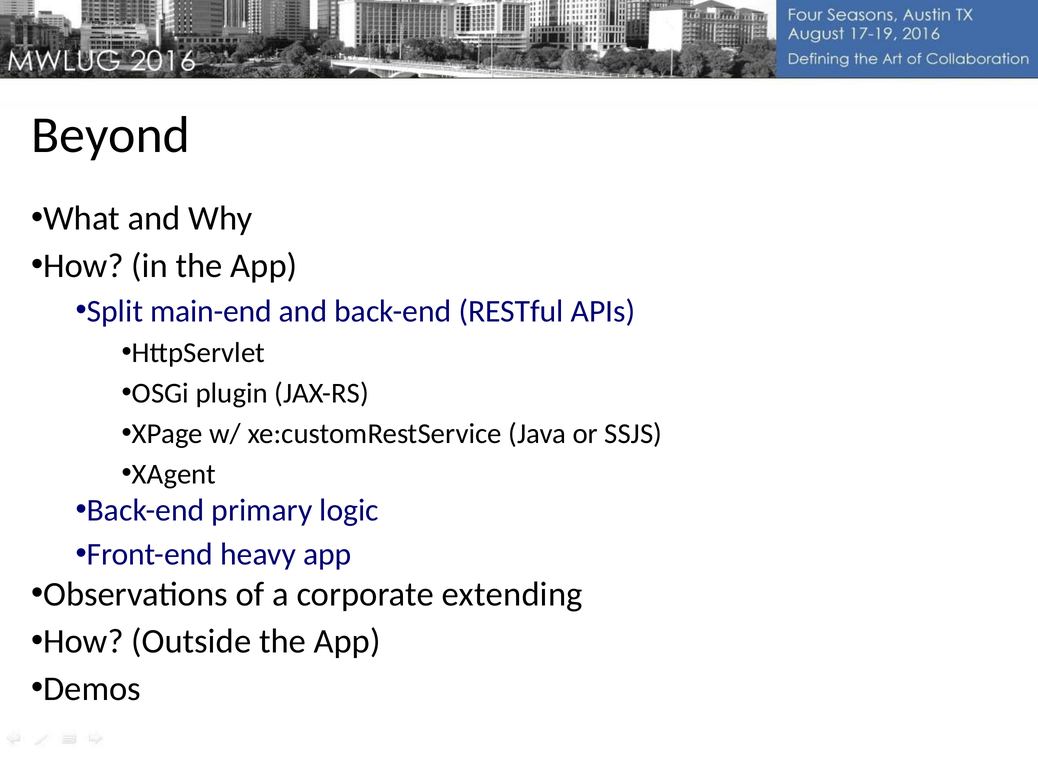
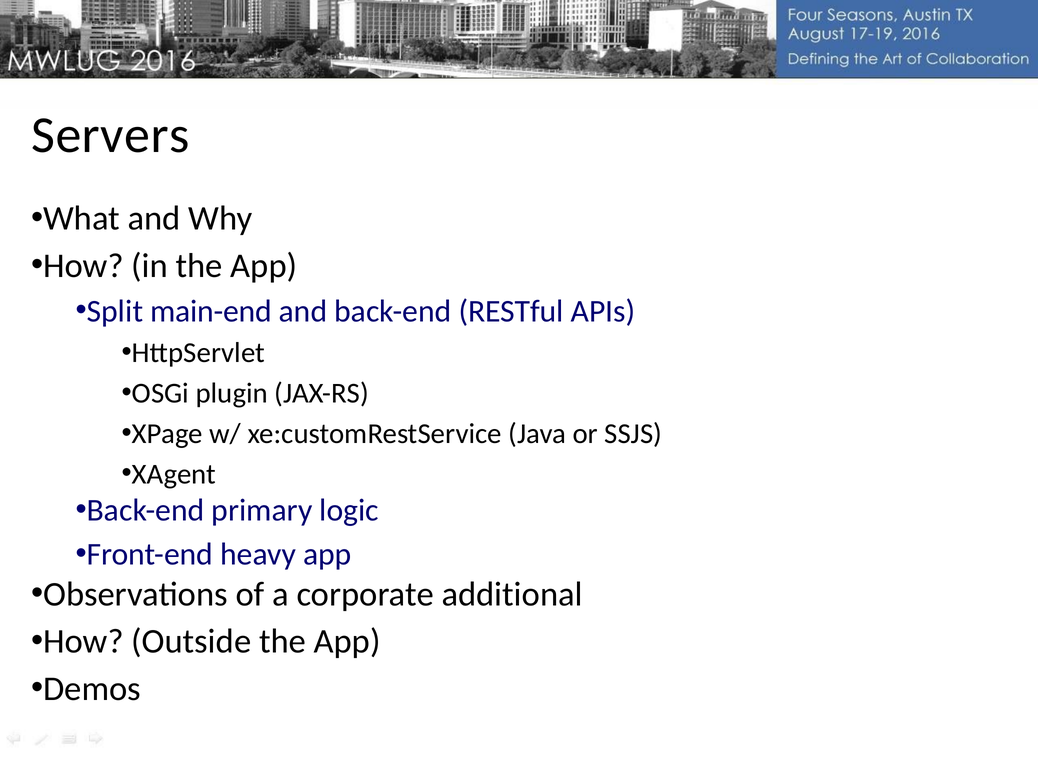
Beyond: Beyond -> Servers
extending: extending -> additional
